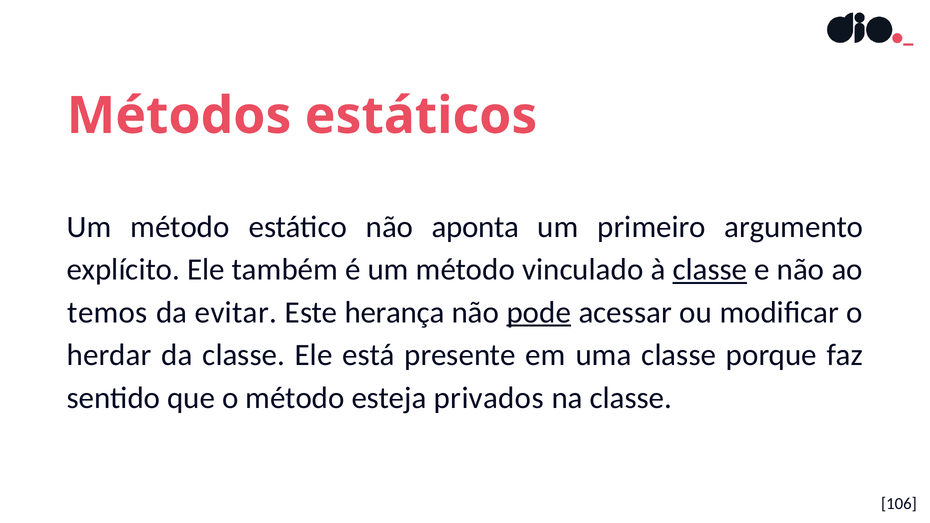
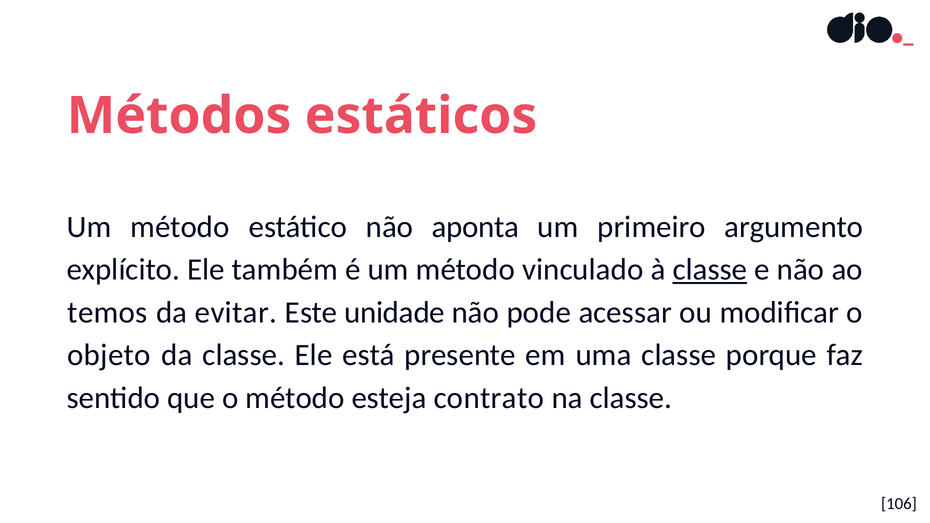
herança: herança -> unidade
pode underline: present -> none
herdar: herdar -> objeto
privados: privados -> contrato
